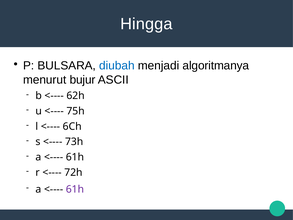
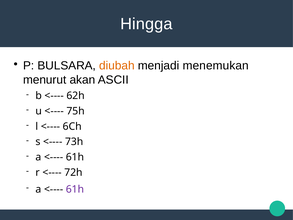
diubah colour: blue -> orange
algoritmanya: algoritmanya -> menemukan
bujur: bujur -> akan
